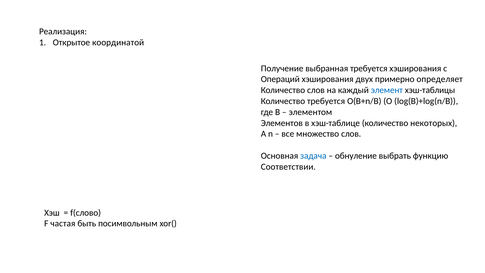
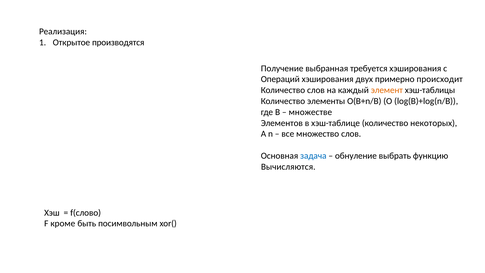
координатой: координатой -> производятся
определяет: определяет -> происходит
элемент colour: blue -> orange
Количество требуется: требуется -> элементы
элементом: элементом -> множестве
Соответствии: Соответствии -> Вычисляются
частая: частая -> кроме
